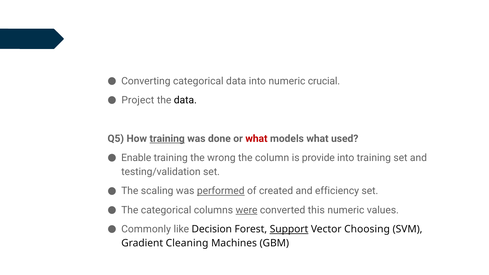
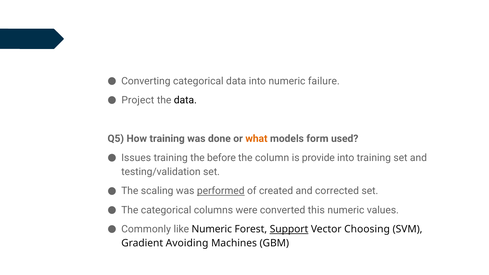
crucial: crucial -> failure
training at (167, 139) underline: present -> none
what at (256, 139) colour: red -> orange
models what: what -> form
Enable: Enable -> Issues
wrong: wrong -> before
efficiency: efficiency -> corrected
were underline: present -> none
like Decision: Decision -> Numeric
Cleaning: Cleaning -> Avoiding
